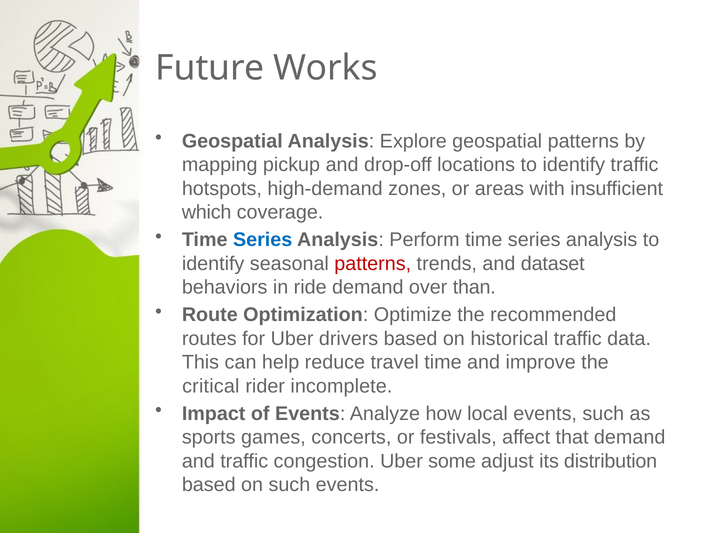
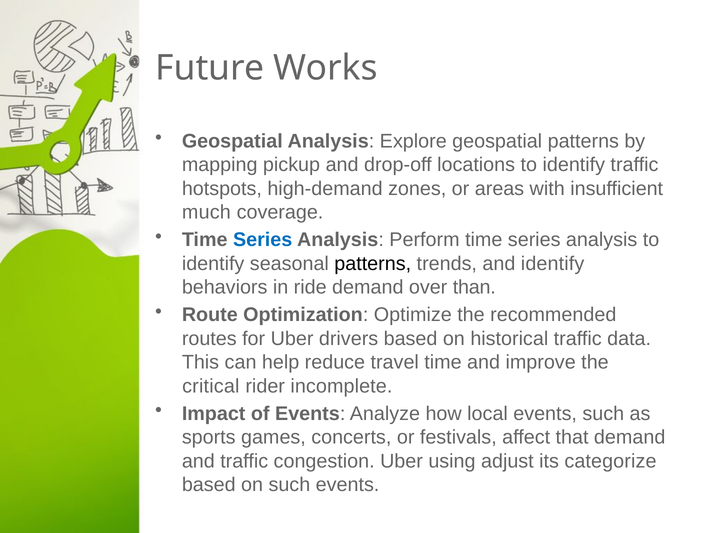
which: which -> much
patterns at (373, 263) colour: red -> black
and dataset: dataset -> identify
some: some -> using
distribution: distribution -> categorize
